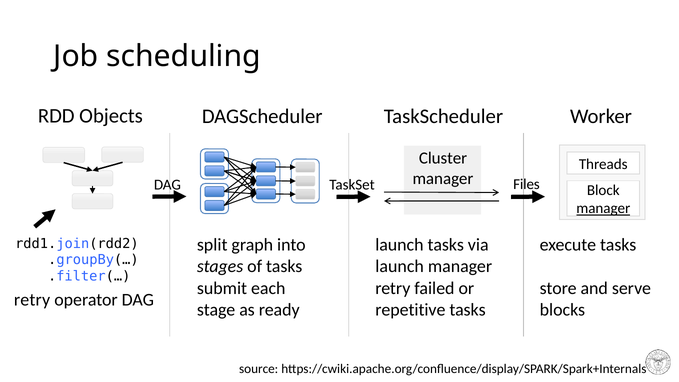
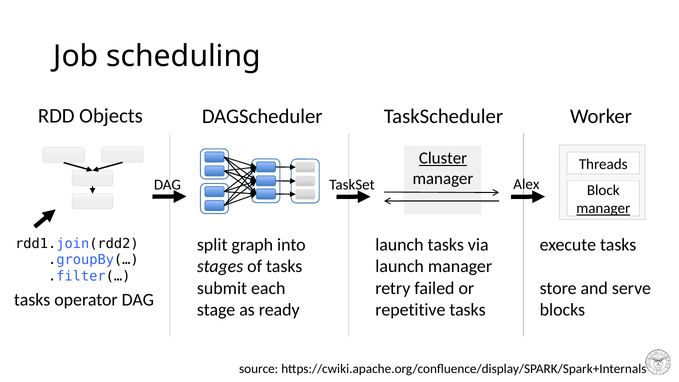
Cluster underline: none -> present
Files: Files -> Alex
retry at (32, 300): retry -> tasks
